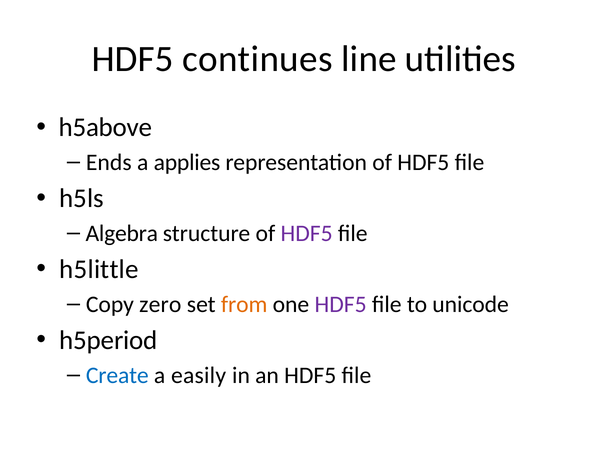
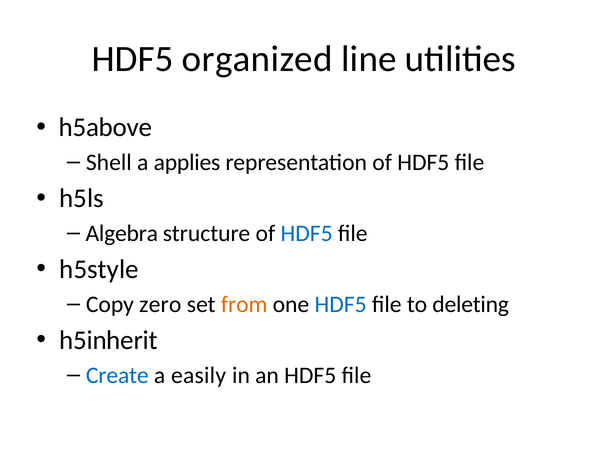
continues: continues -> organized
Ends: Ends -> Shell
HDF5 at (307, 233) colour: purple -> blue
h5little: h5little -> h5style
HDF5 at (341, 304) colour: purple -> blue
unicode: unicode -> deleting
h5period: h5period -> h5inherit
